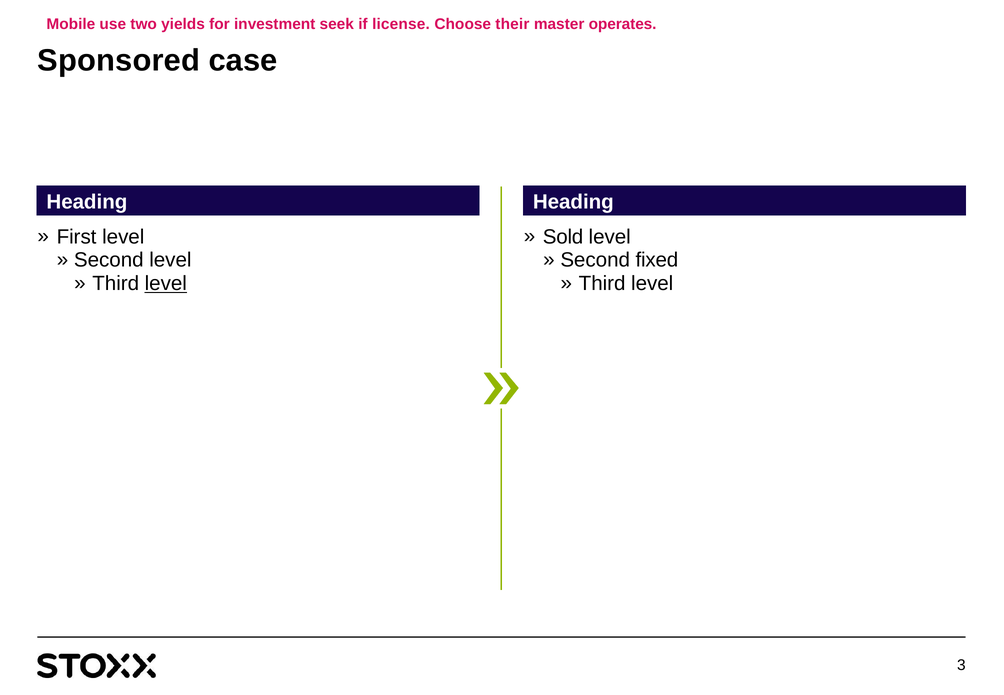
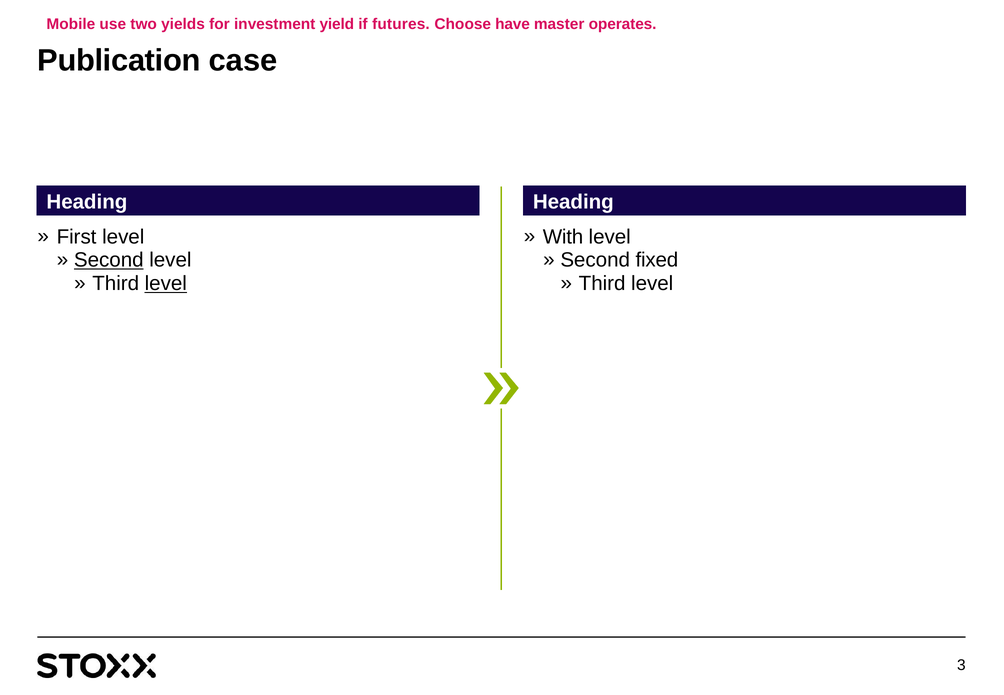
seek: seek -> yield
license: license -> futures
their: their -> have
Sponsored: Sponsored -> Publication
Sold: Sold -> With
Second at (109, 260) underline: none -> present
